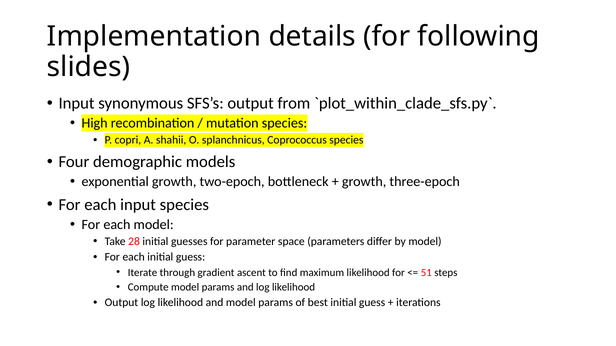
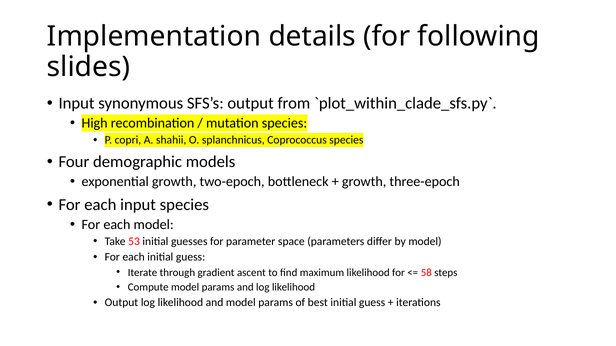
28: 28 -> 53
51: 51 -> 58
